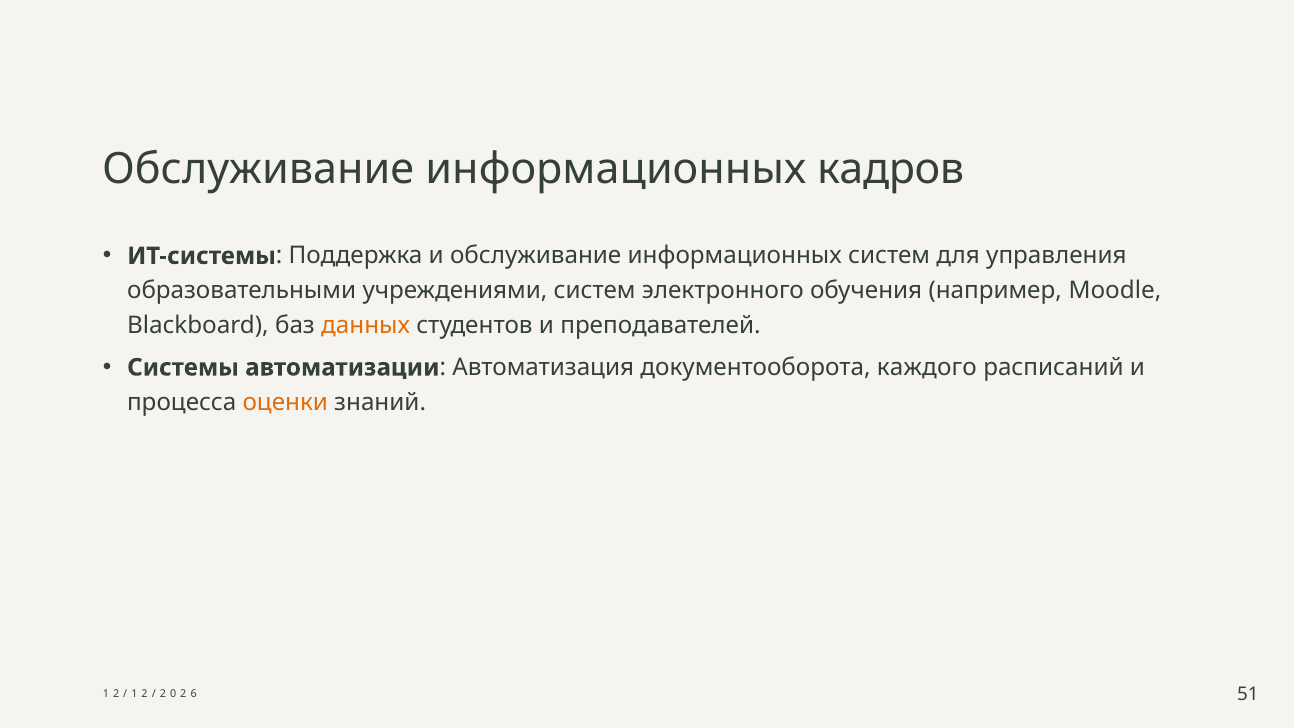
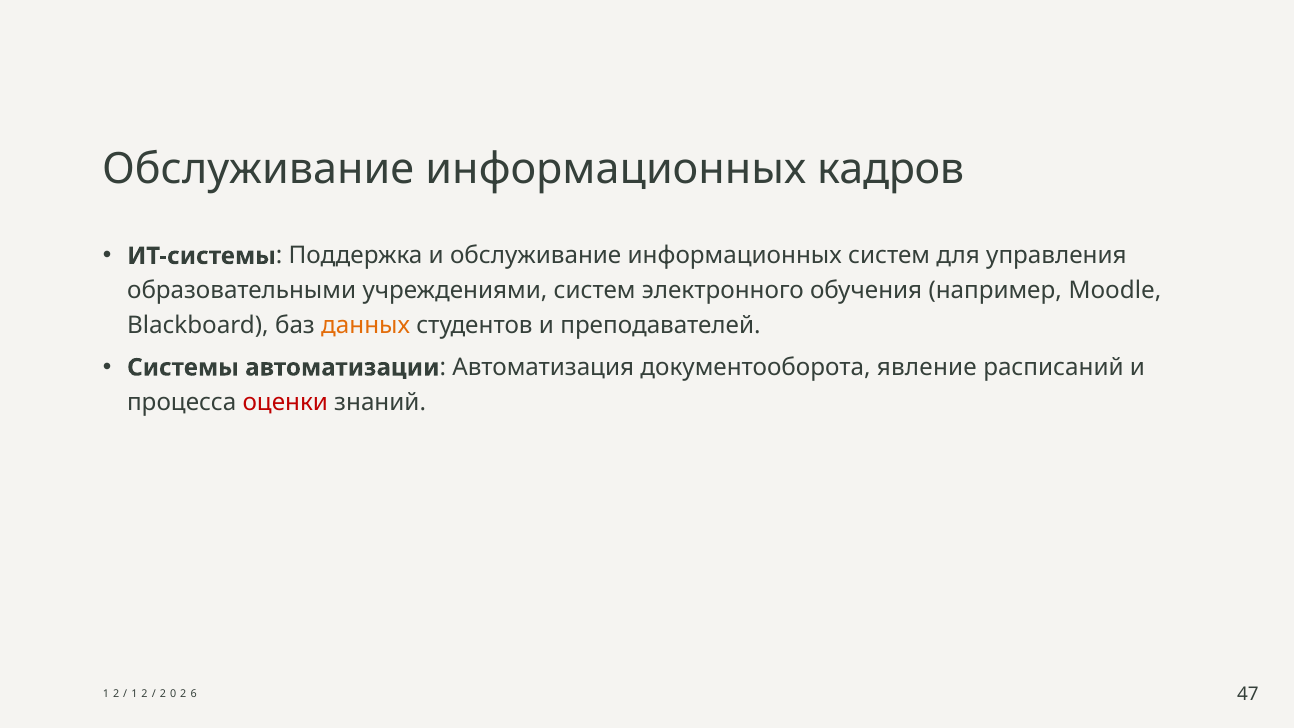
каждого: каждого -> явление
оценки colour: orange -> red
51: 51 -> 47
